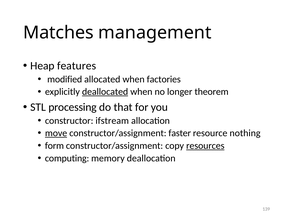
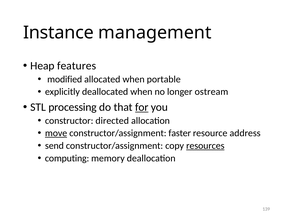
Matches: Matches -> Instance
factories: factories -> portable
deallocated underline: present -> none
theorem: theorem -> ostream
for underline: none -> present
ifstream: ifstream -> directed
nothing: nothing -> address
form: form -> send
